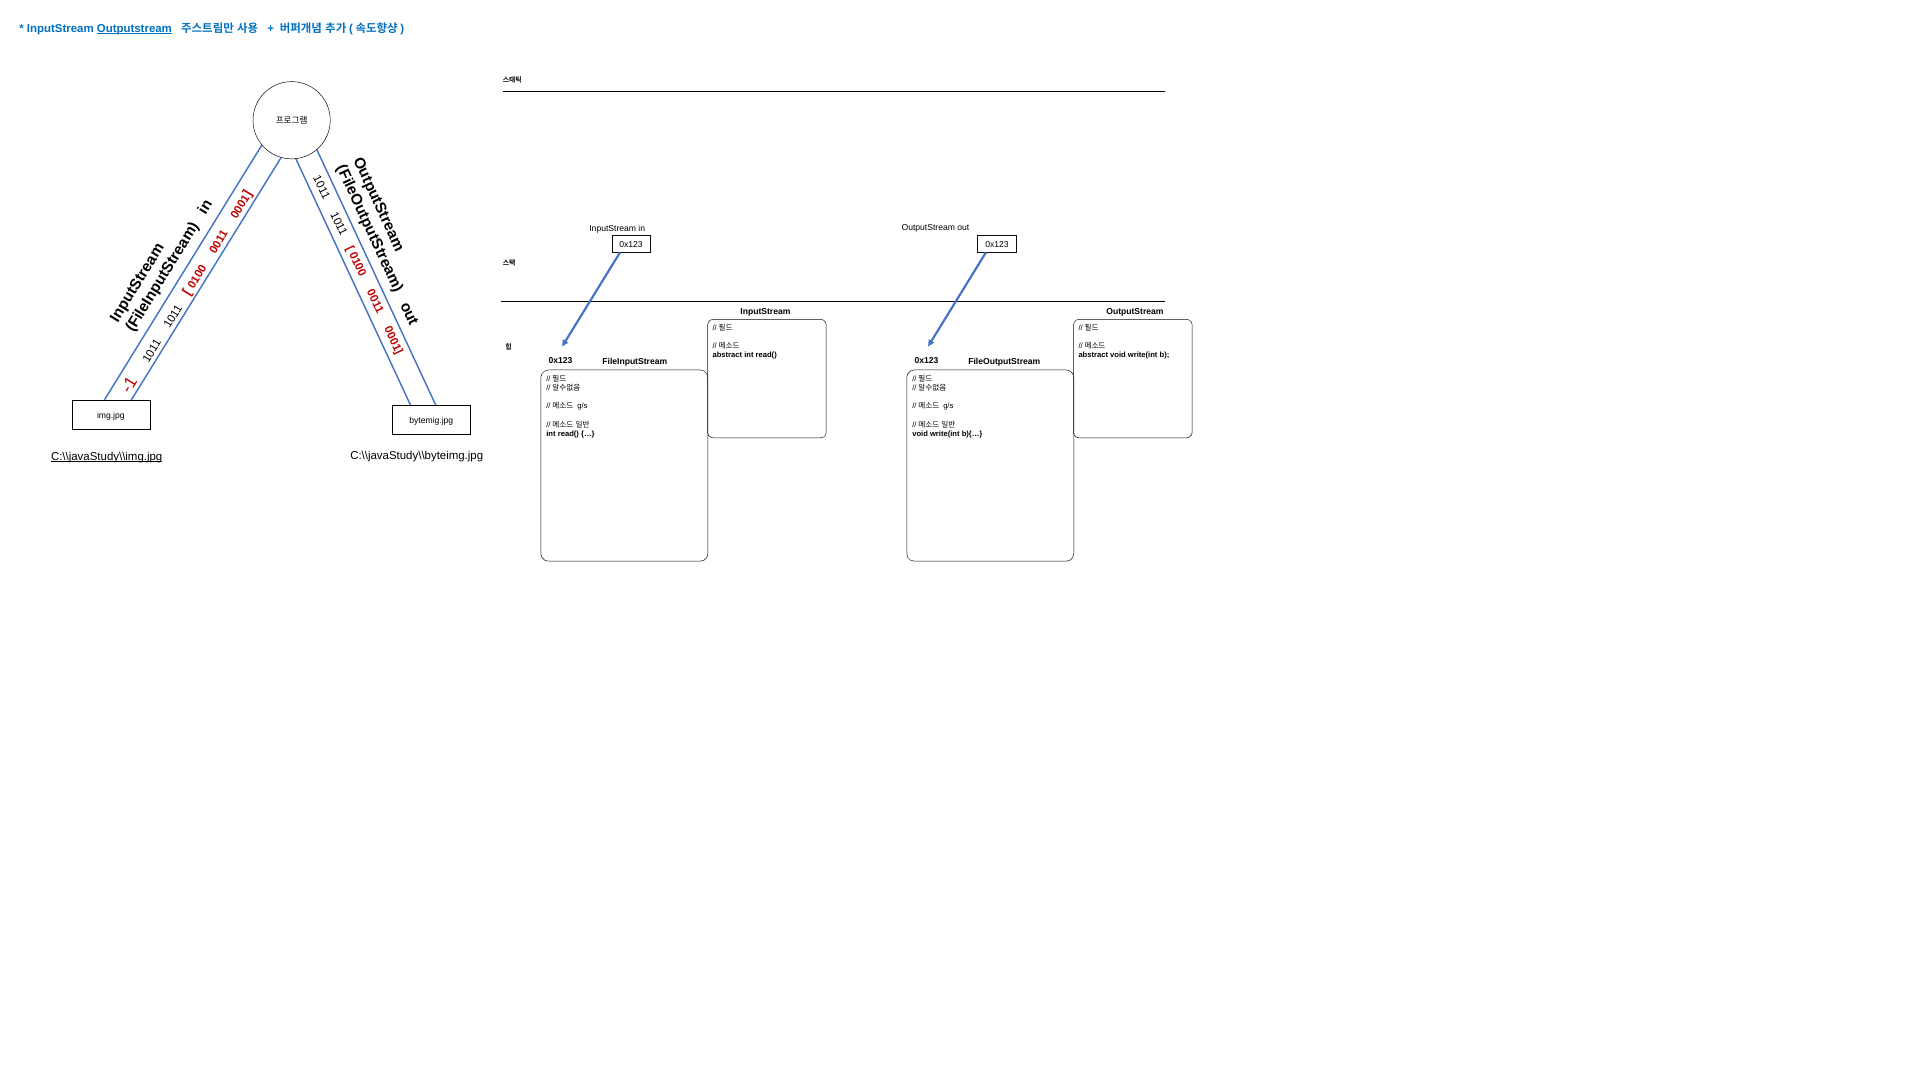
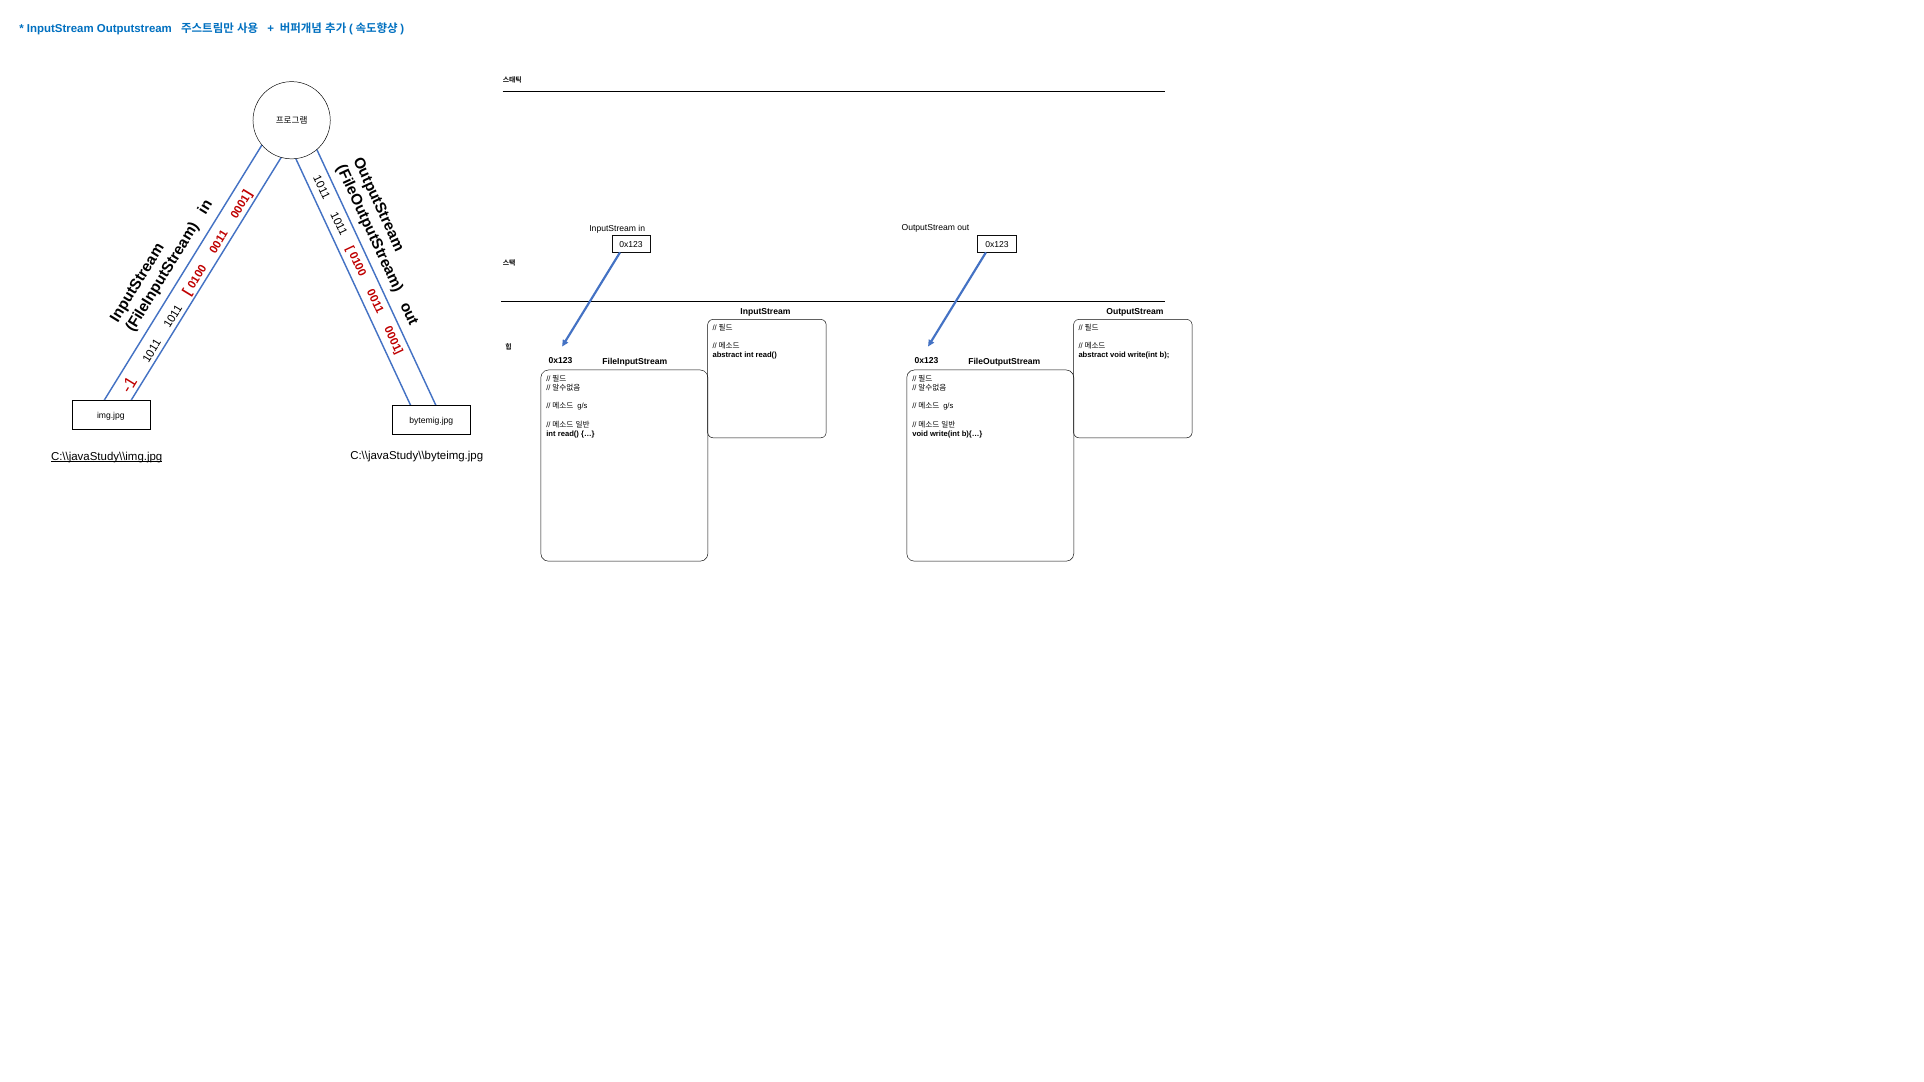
Outputstream at (134, 29) underline: present -> none
